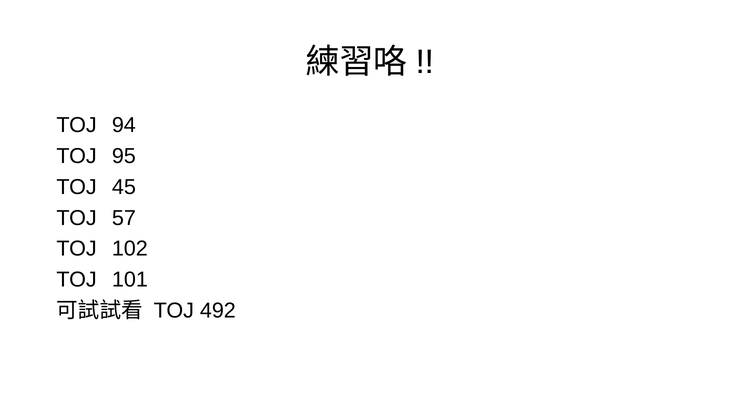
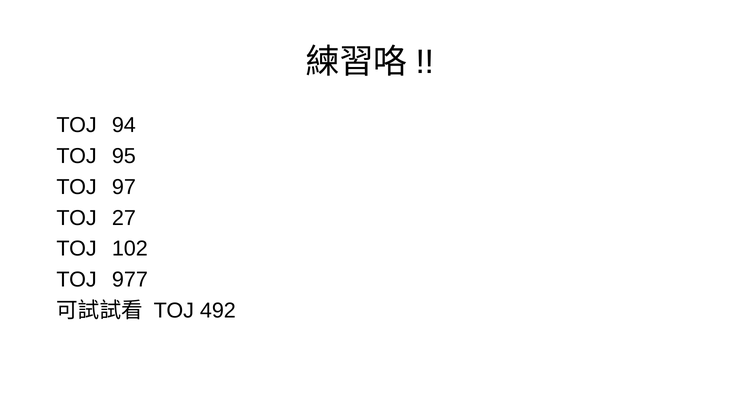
45: 45 -> 97
57: 57 -> 27
101: 101 -> 977
